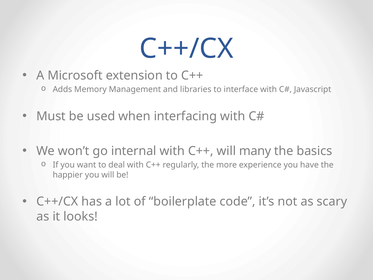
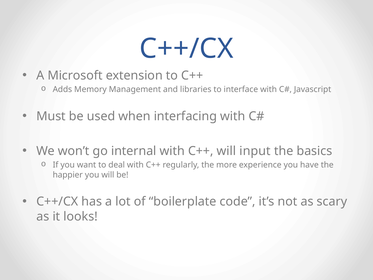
many: many -> input
